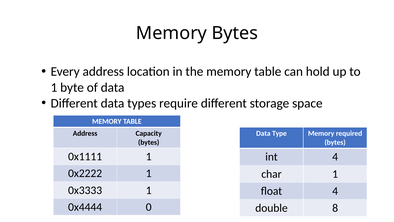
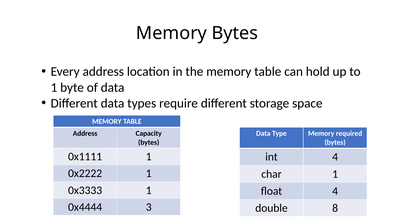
0: 0 -> 3
